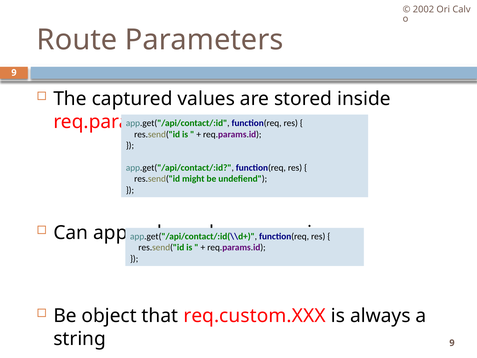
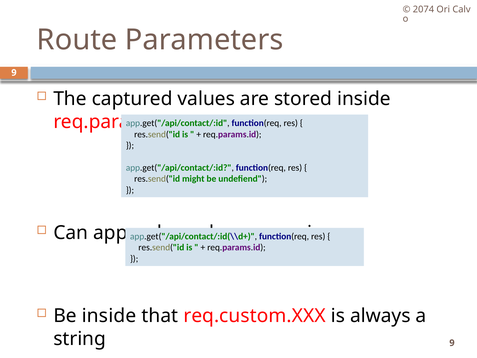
2002: 2002 -> 2074
Be object: object -> inside
